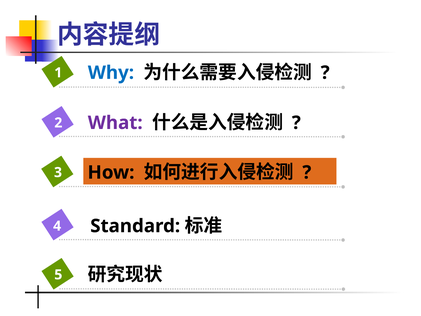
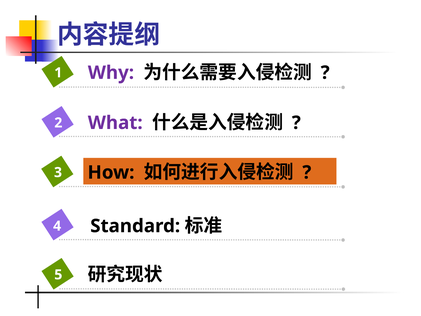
Why colour: blue -> purple
